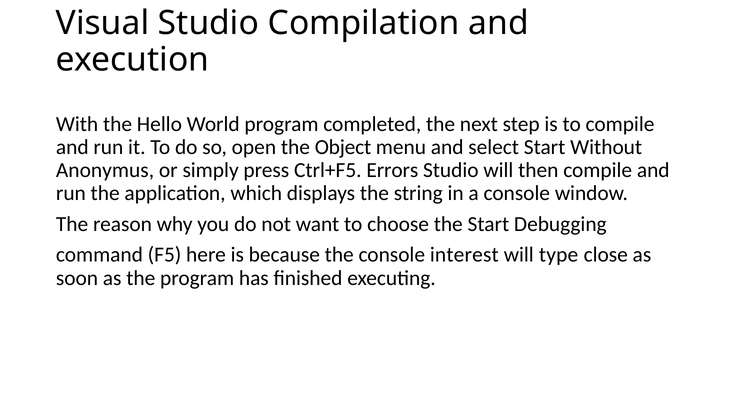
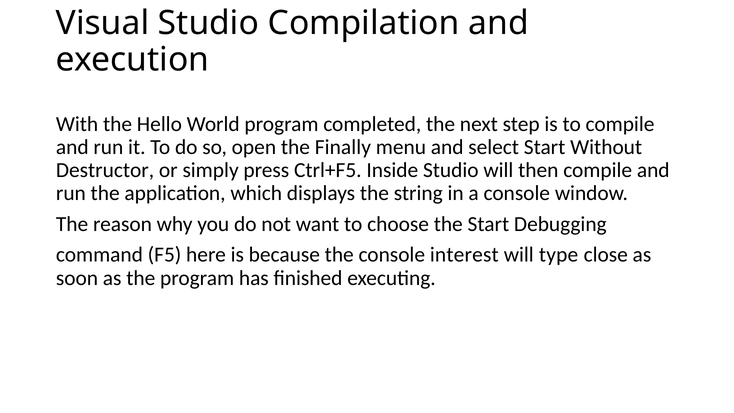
Object: Object -> Finally
Anonymus: Anonymus -> Destructor
Errors: Errors -> Inside
